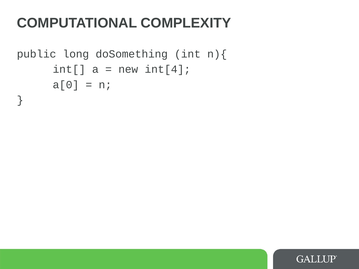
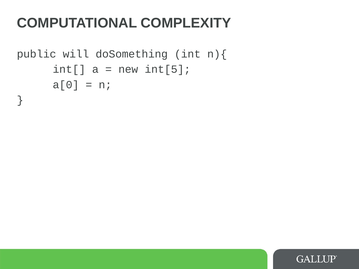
long: long -> will
int[4: int[4 -> int[5
